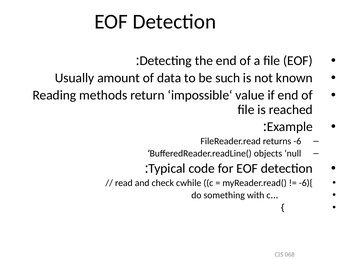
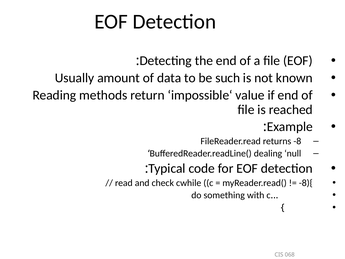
-6: -6 -> -8
objects: objects -> dealing
-6){: -6){ -> -8){
